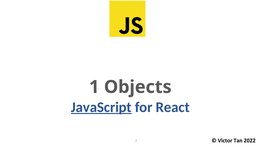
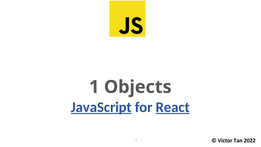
React underline: none -> present
